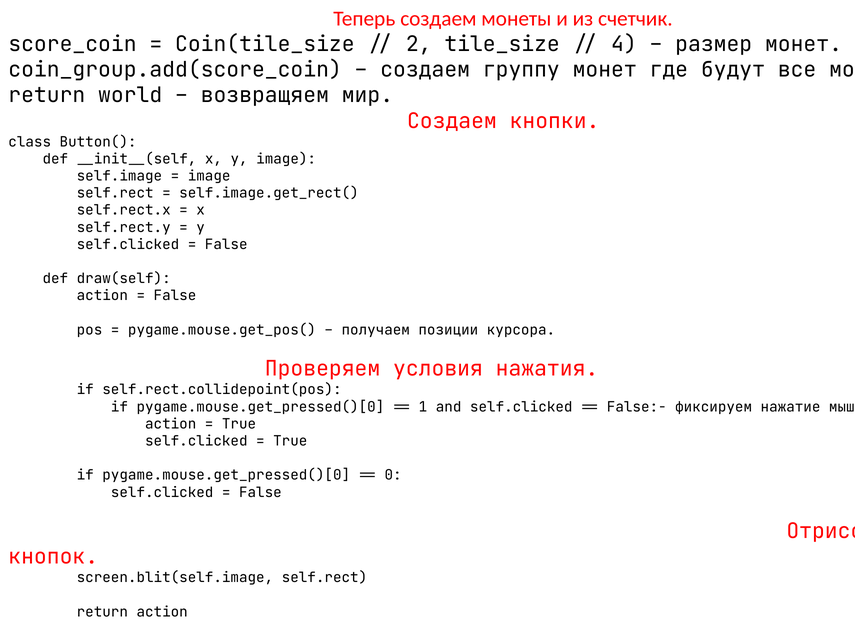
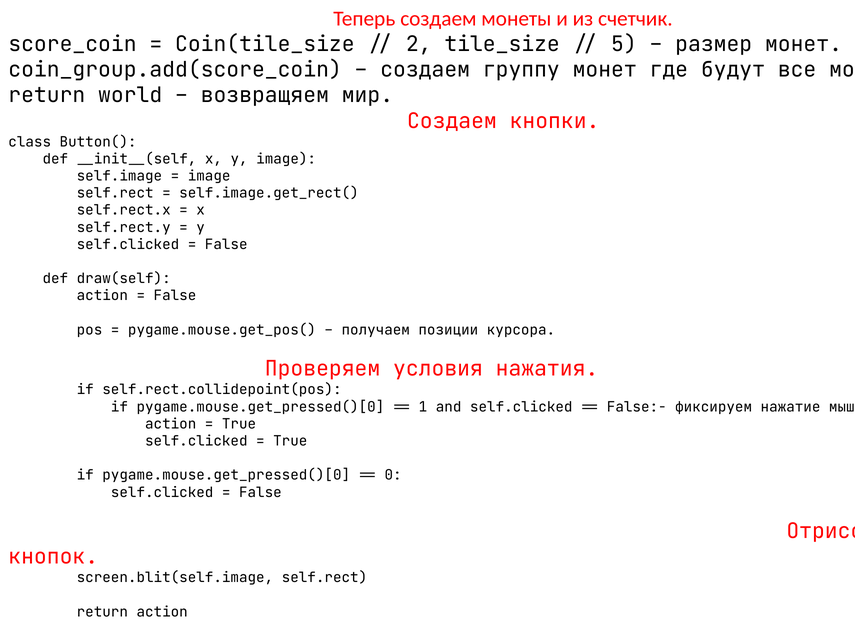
4: 4 -> 5
